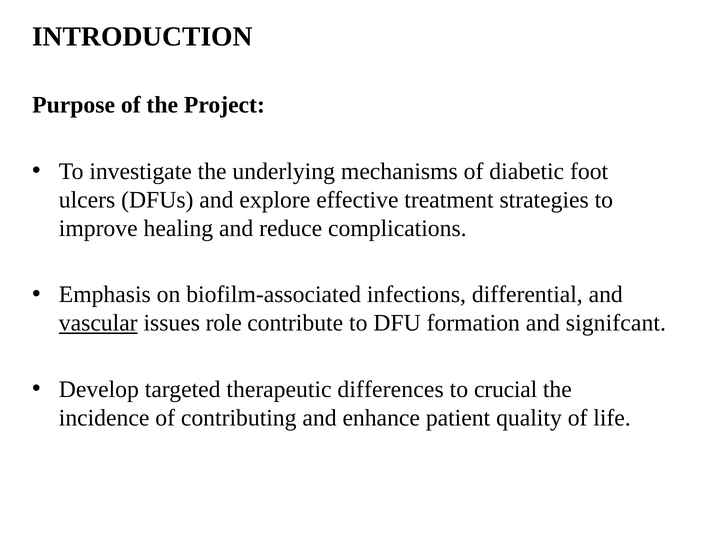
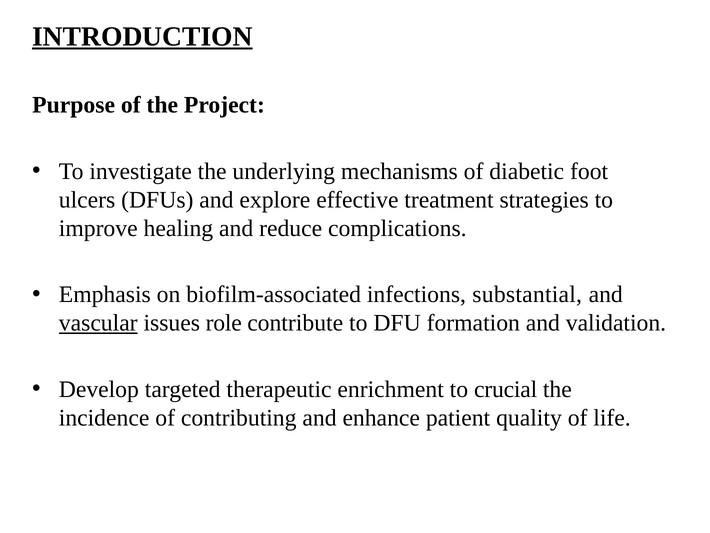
INTRODUCTION underline: none -> present
differential: differential -> substantial
signifcant: signifcant -> validation
differences: differences -> enrichment
